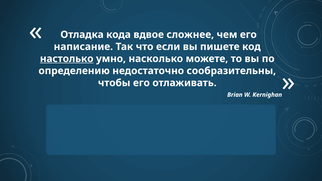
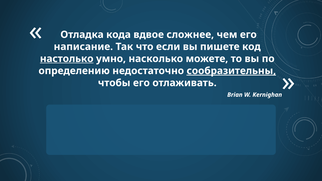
сообразительны underline: none -> present
